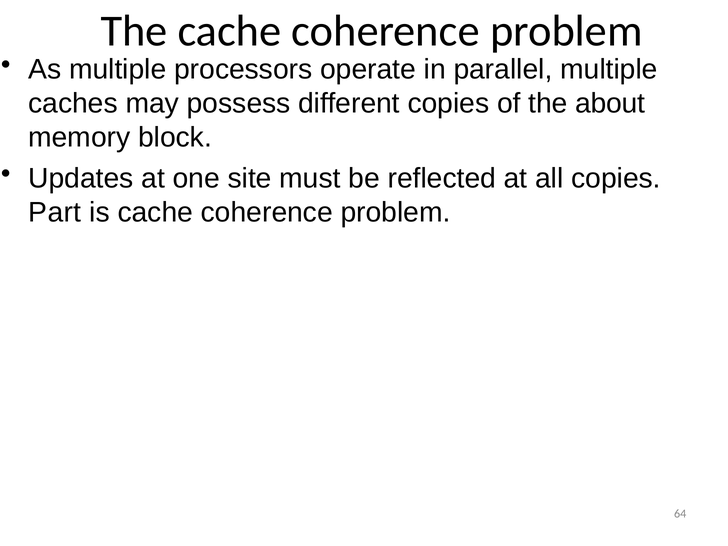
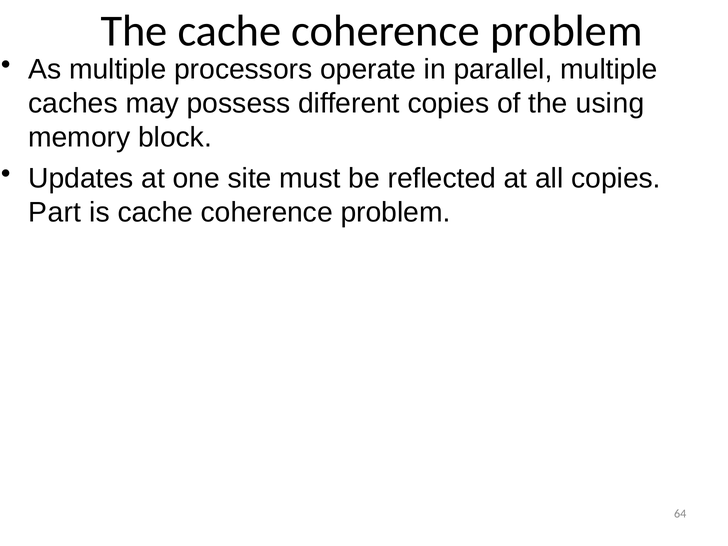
about: about -> using
